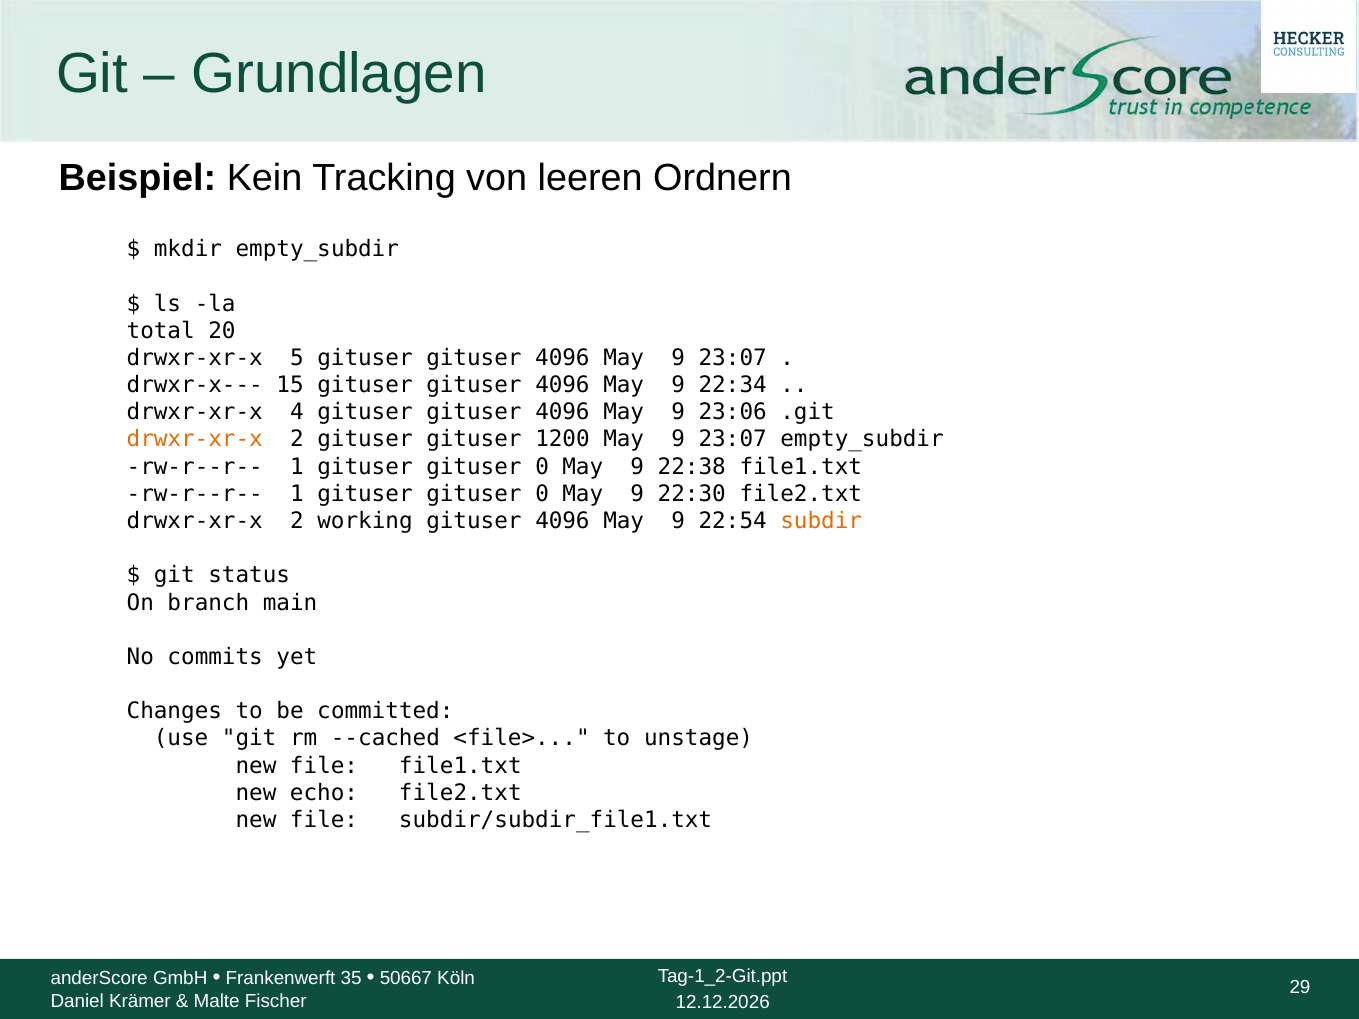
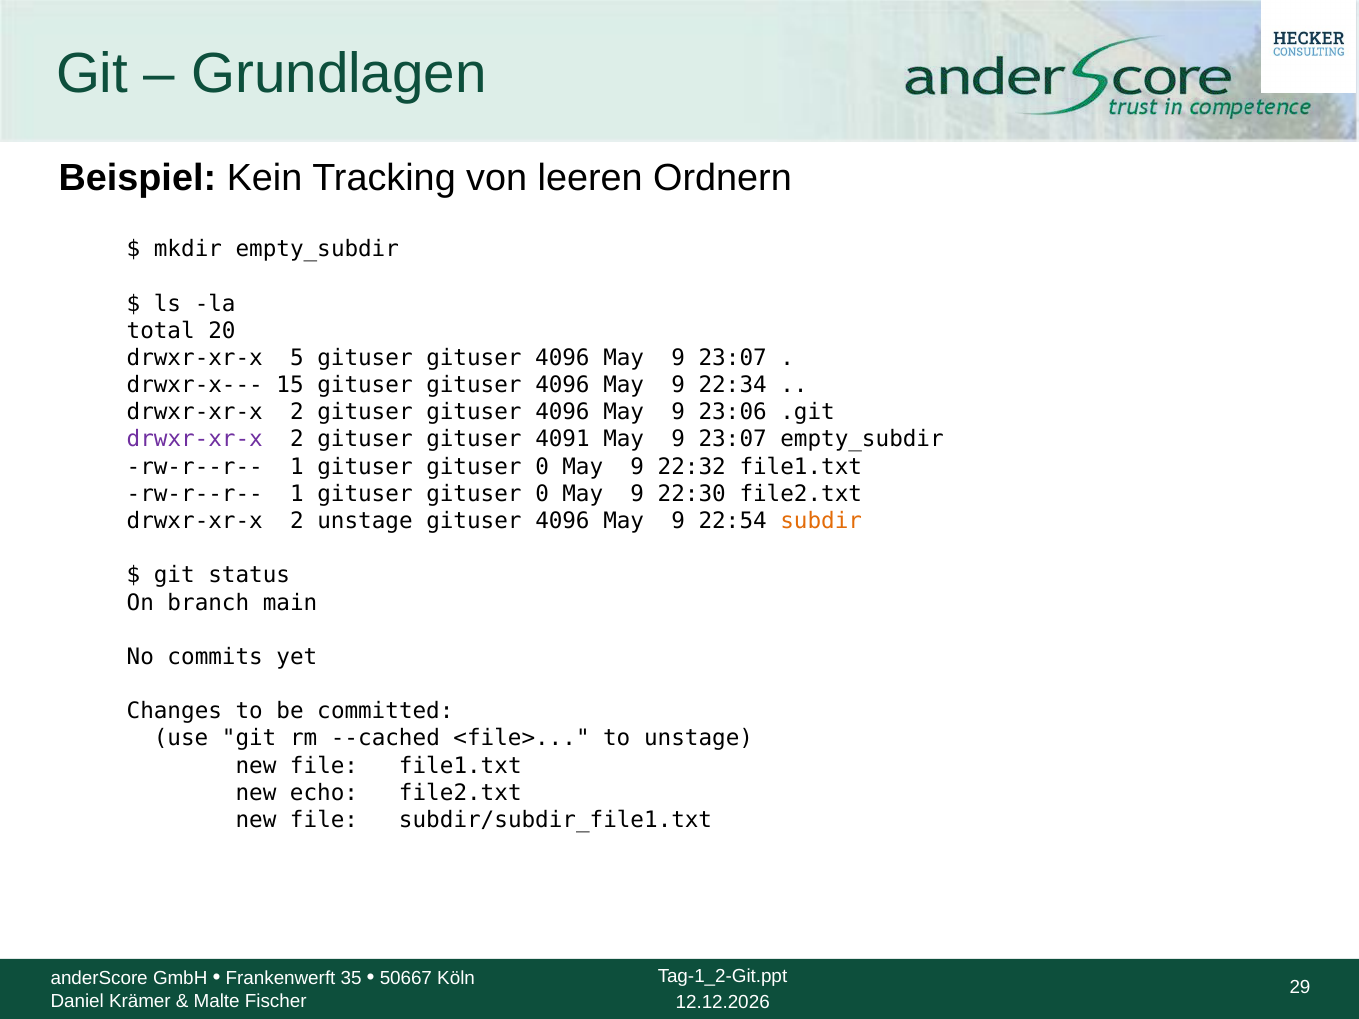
4 at (297, 412): 4 -> 2
drwxr-xr-x at (195, 440) colour: orange -> purple
1200: 1200 -> 4091
22:38: 22:38 -> 22:32
2 working: working -> unstage
